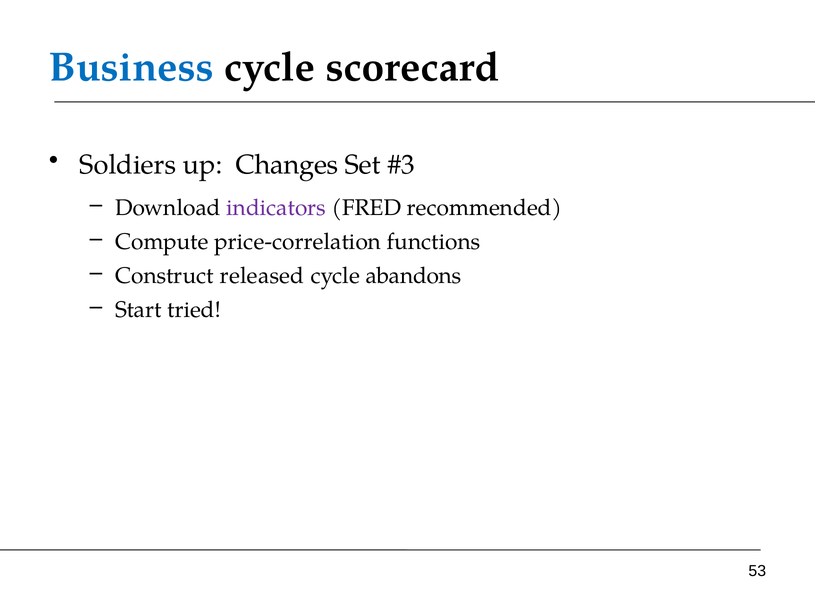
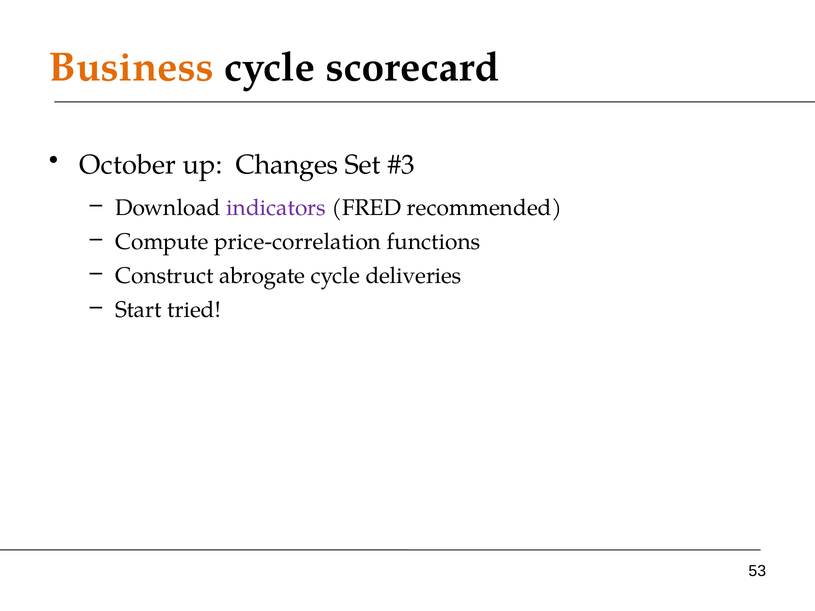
Business colour: blue -> orange
Soldiers: Soldiers -> October
released: released -> abrogate
abandons: abandons -> deliveries
